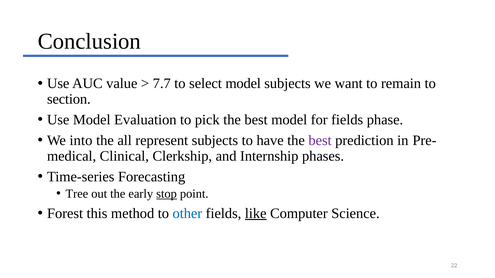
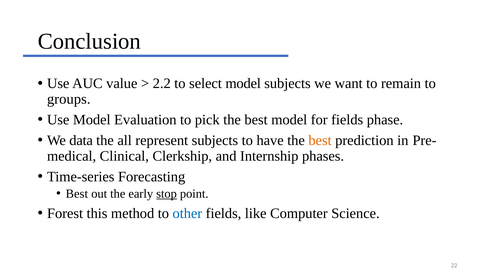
7.7: 7.7 -> 2.2
section: section -> groups
into: into -> data
best at (320, 141) colour: purple -> orange
Tree at (77, 194): Tree -> Best
like underline: present -> none
